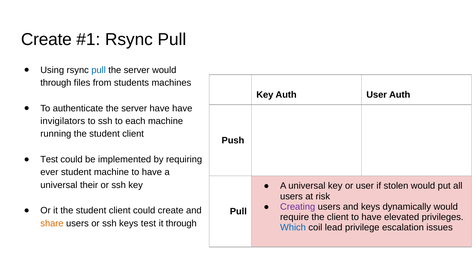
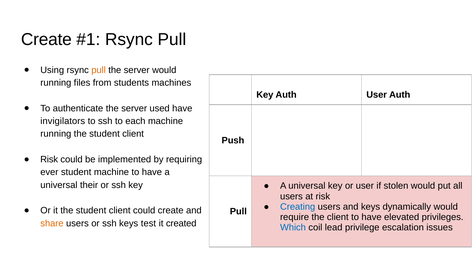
pull at (99, 70) colour: blue -> orange
through at (56, 83): through -> running
server have: have -> used
Test at (49, 159): Test -> Risk
Creating colour: purple -> blue
it through: through -> created
